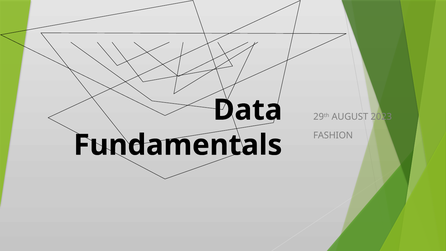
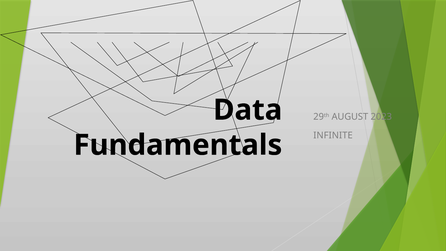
FASHION: FASHION -> INFINITE
